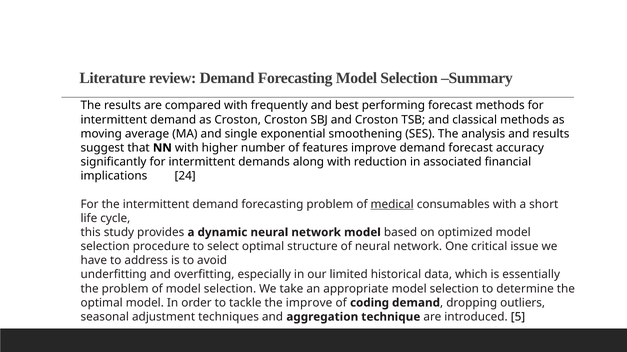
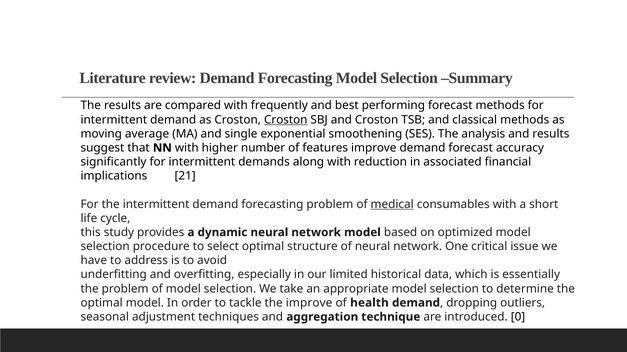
Croston at (286, 120) underline: none -> present
24: 24 -> 21
coding: coding -> health
5: 5 -> 0
